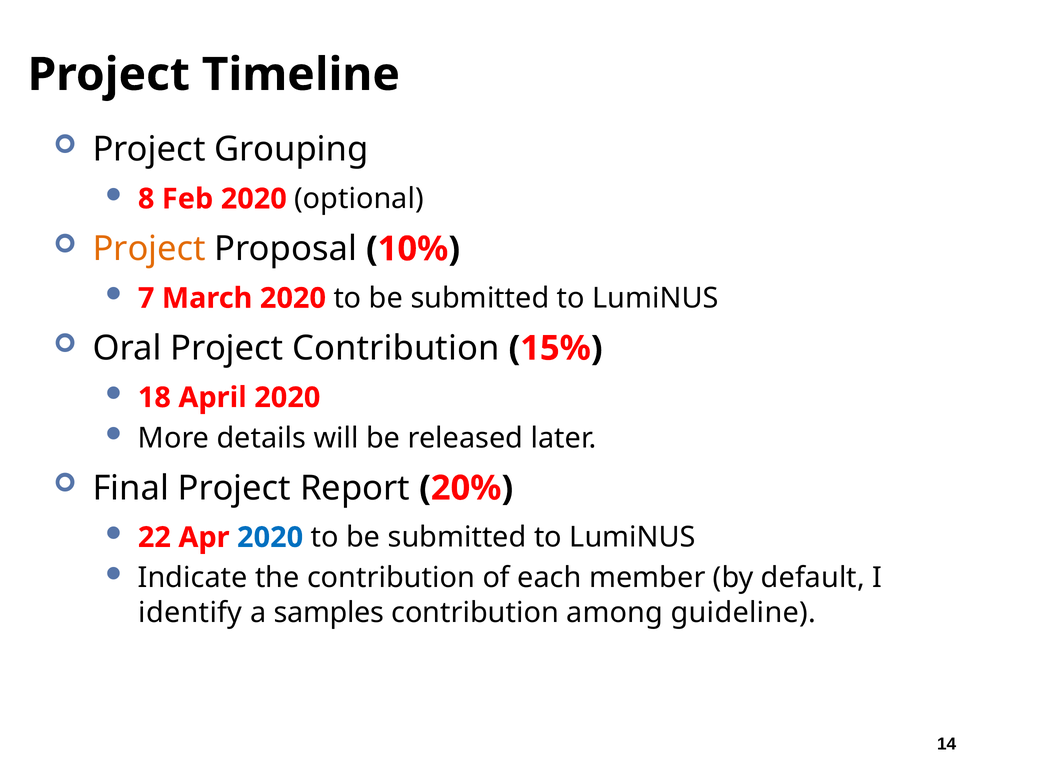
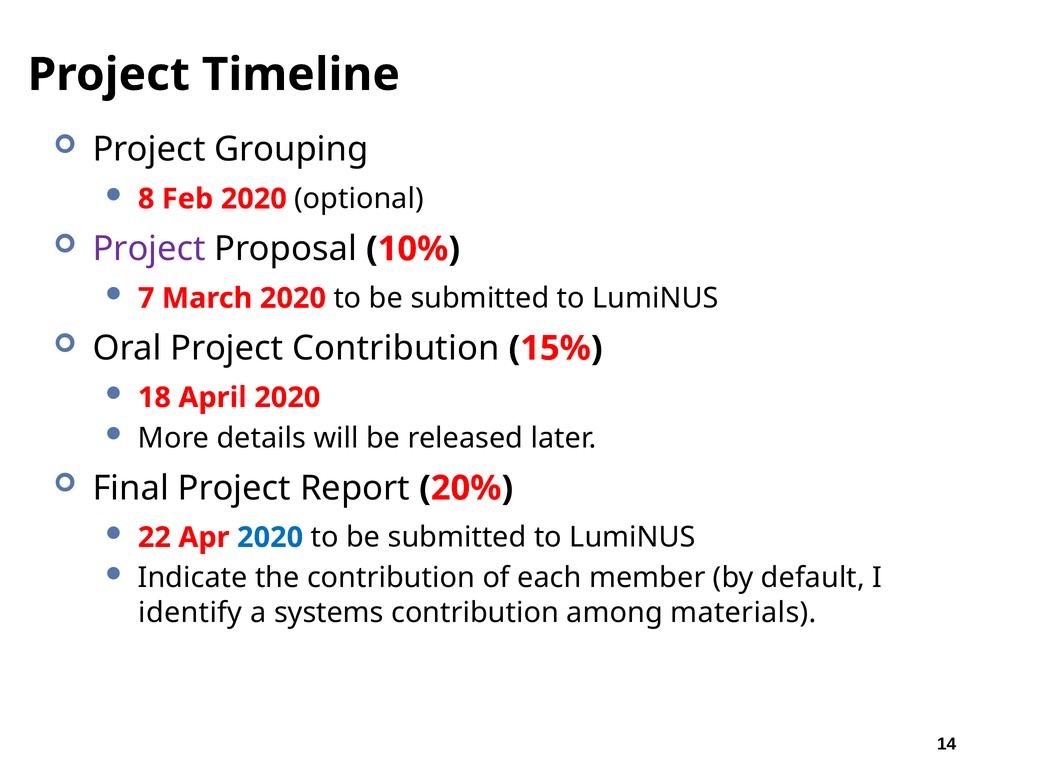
Project at (149, 249) colour: orange -> purple
samples: samples -> systems
guideline: guideline -> materials
